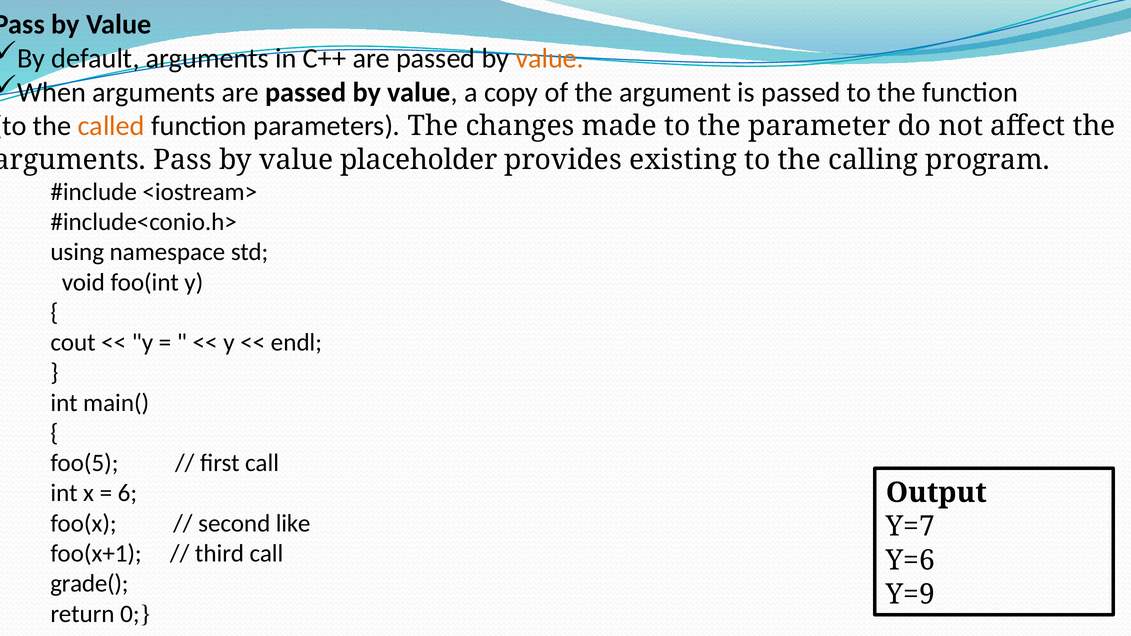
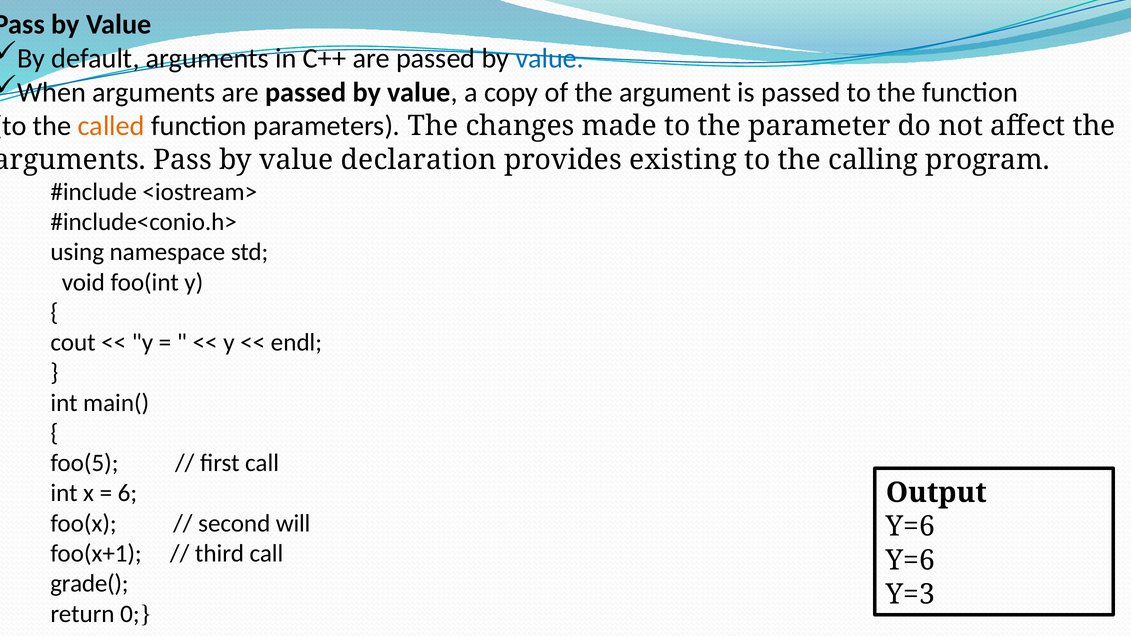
value at (550, 58) colour: orange -> blue
placeholder: placeholder -> declaration
like: like -> will
Y=7 at (910, 527): Y=7 -> Y=6
Y=9: Y=9 -> Y=3
